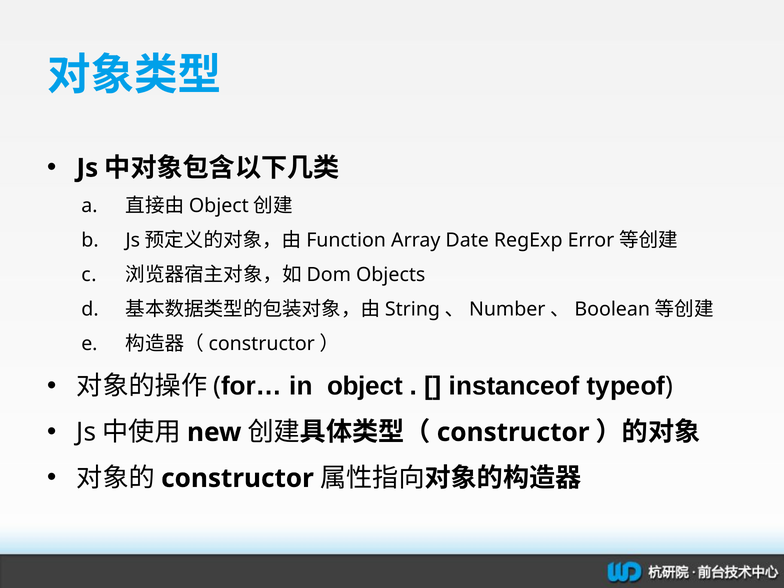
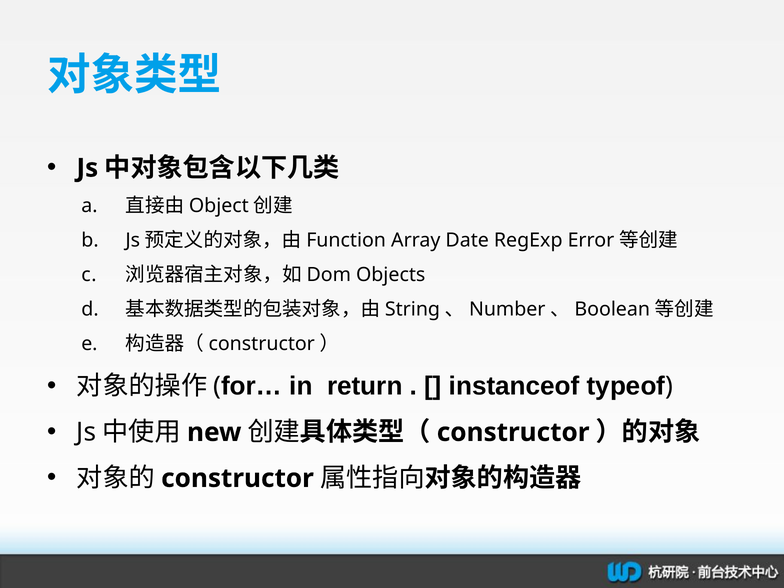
object: object -> return
